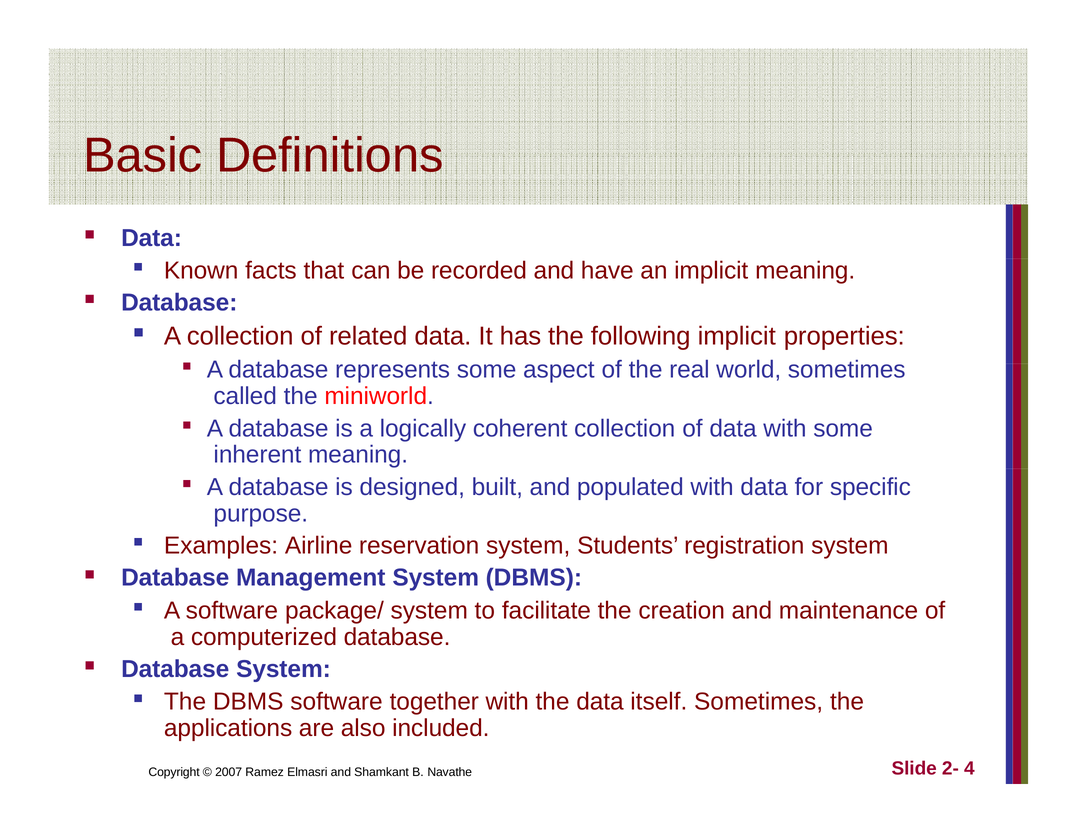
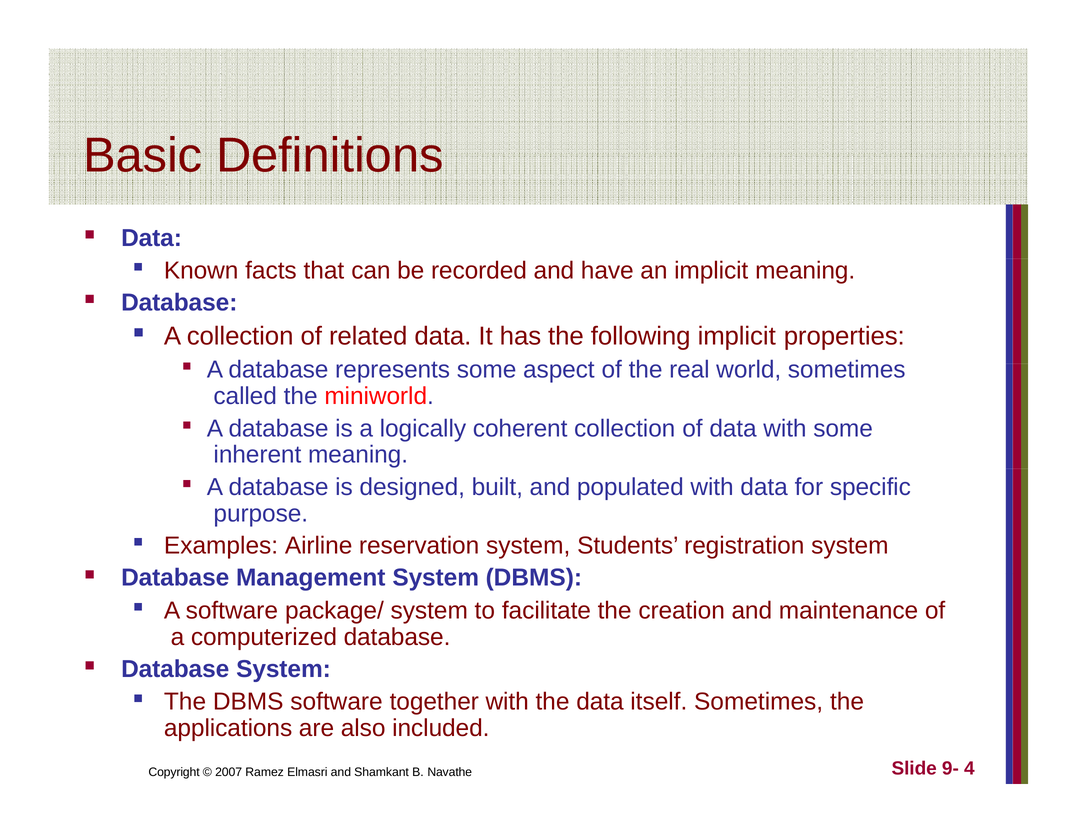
2-: 2- -> 9-
